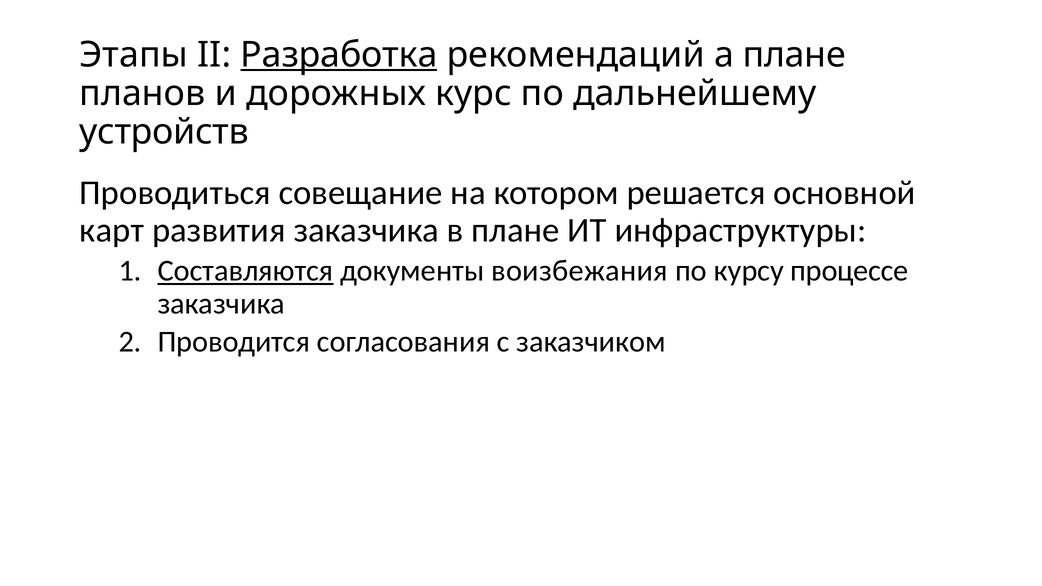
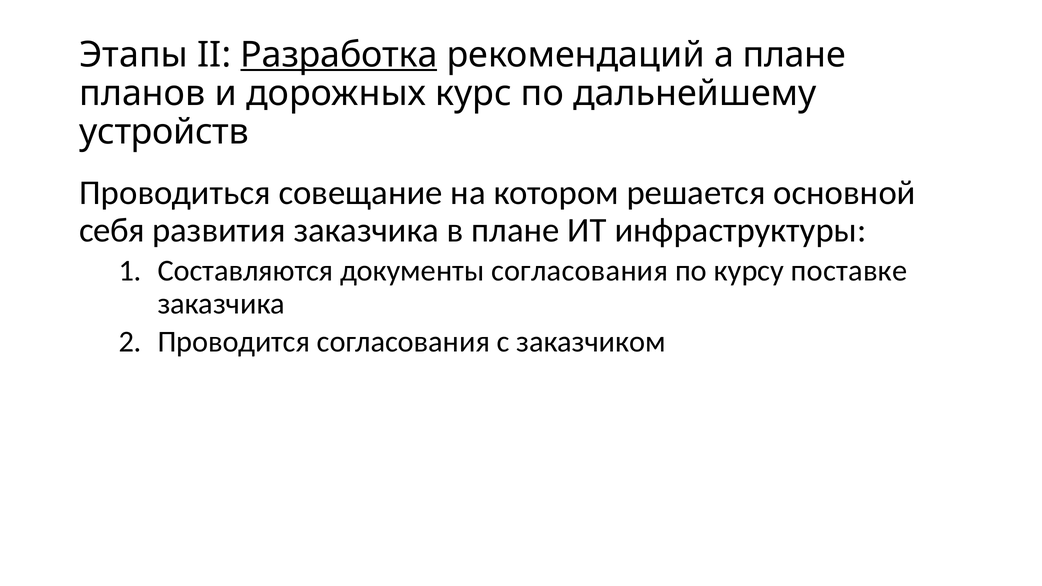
карт: карт -> себя
Составляются underline: present -> none
документы воизбежания: воизбежания -> согласования
процессе: процессе -> поставке
